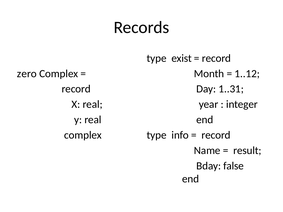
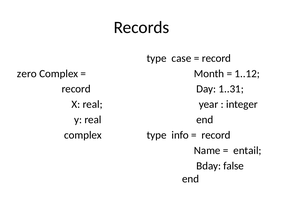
exist: exist -> case
result: result -> entail
